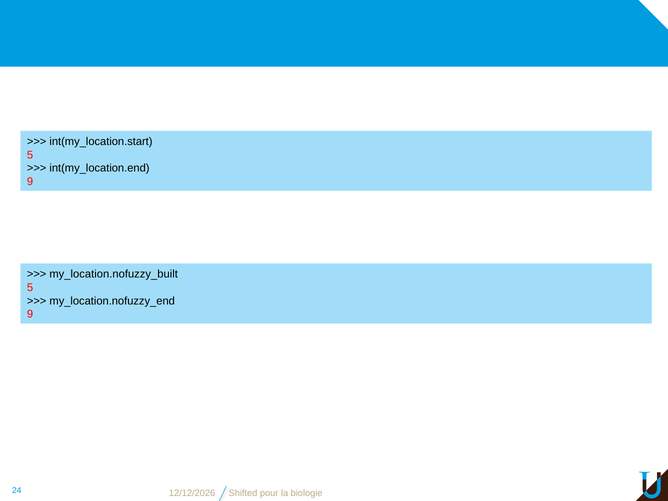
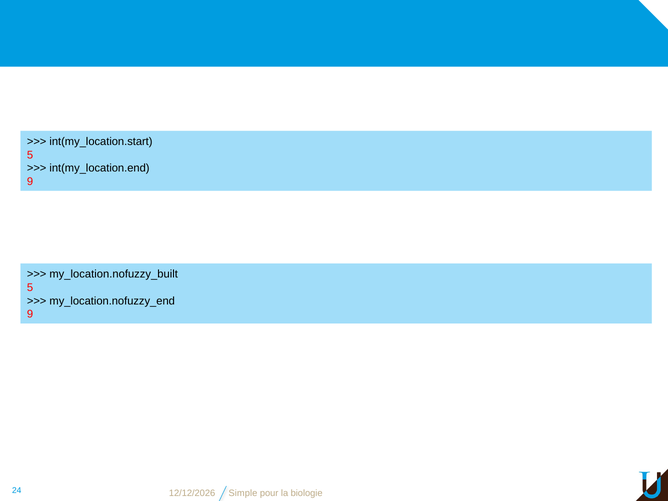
Shifted: Shifted -> Simple
